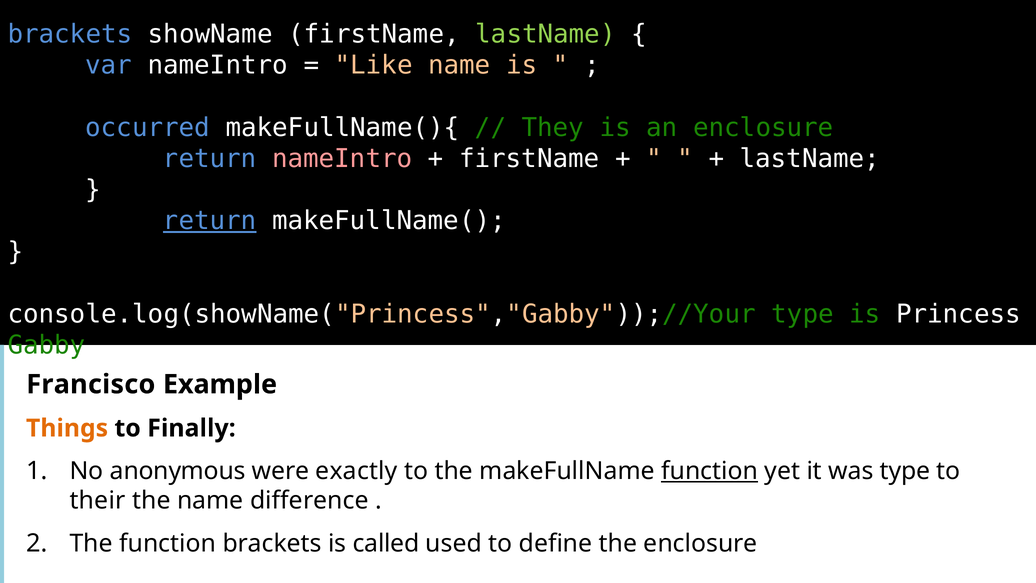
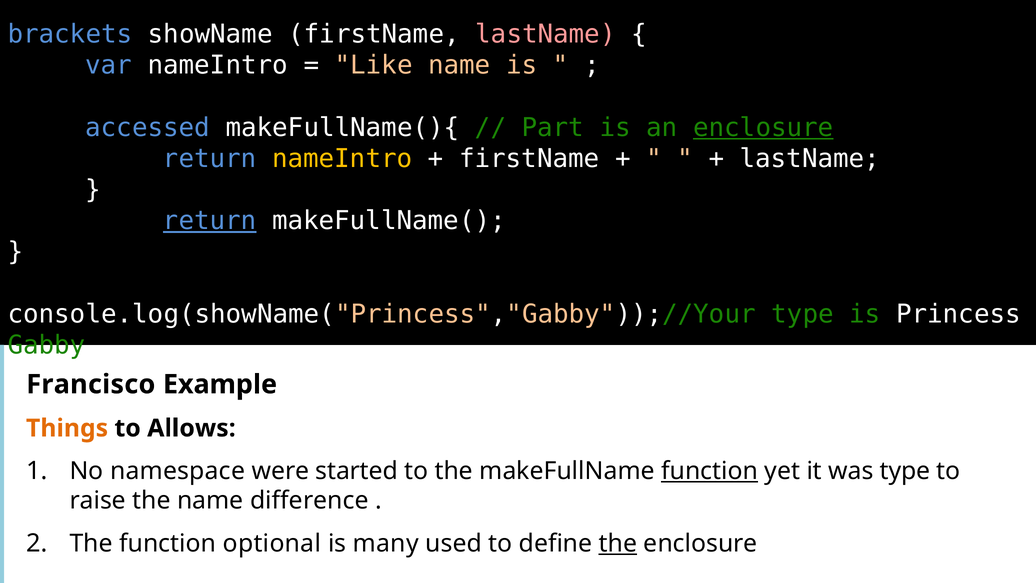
lastName at (546, 34) colour: light green -> pink
occurred: occurred -> accessed
They: They -> Part
enclosure at (763, 128) underline: none -> present
nameIntro at (342, 159) colour: pink -> yellow
Finally: Finally -> Allows
anonymous: anonymous -> namespace
exactly: exactly -> started
their: their -> raise
function brackets: brackets -> optional
called: called -> many
the at (618, 543) underline: none -> present
